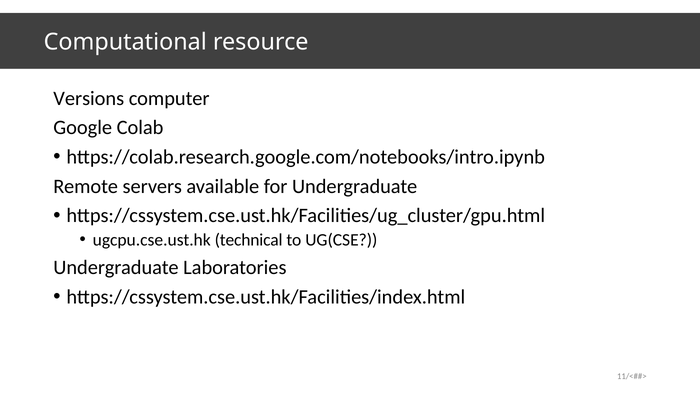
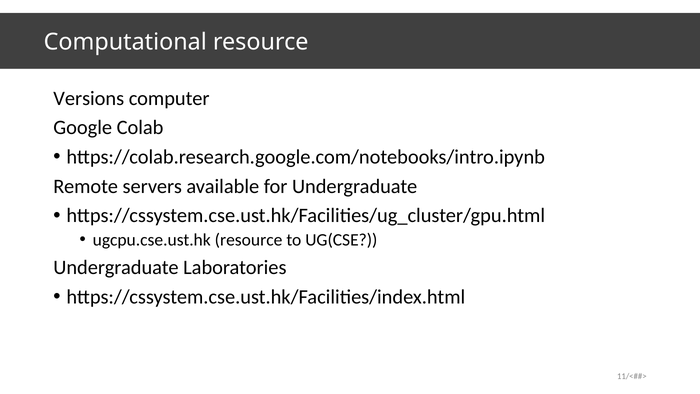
ugcpu.cse.ust.hk technical: technical -> resource
